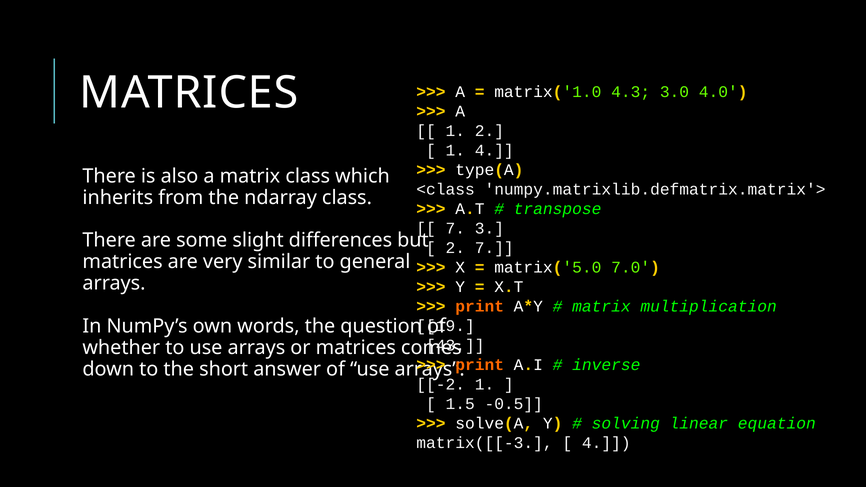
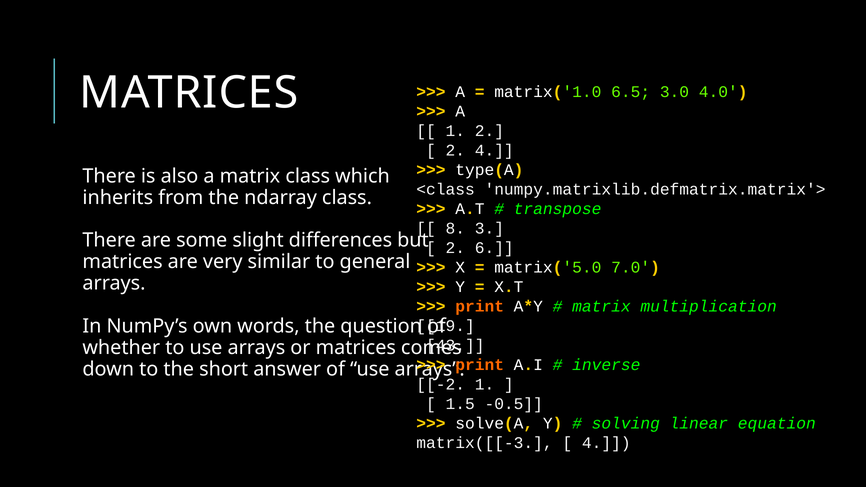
4.3: 4.3 -> 6.5
1 at (455, 151): 1 -> 2
7 at (455, 228): 7 -> 8
2 7: 7 -> 6
